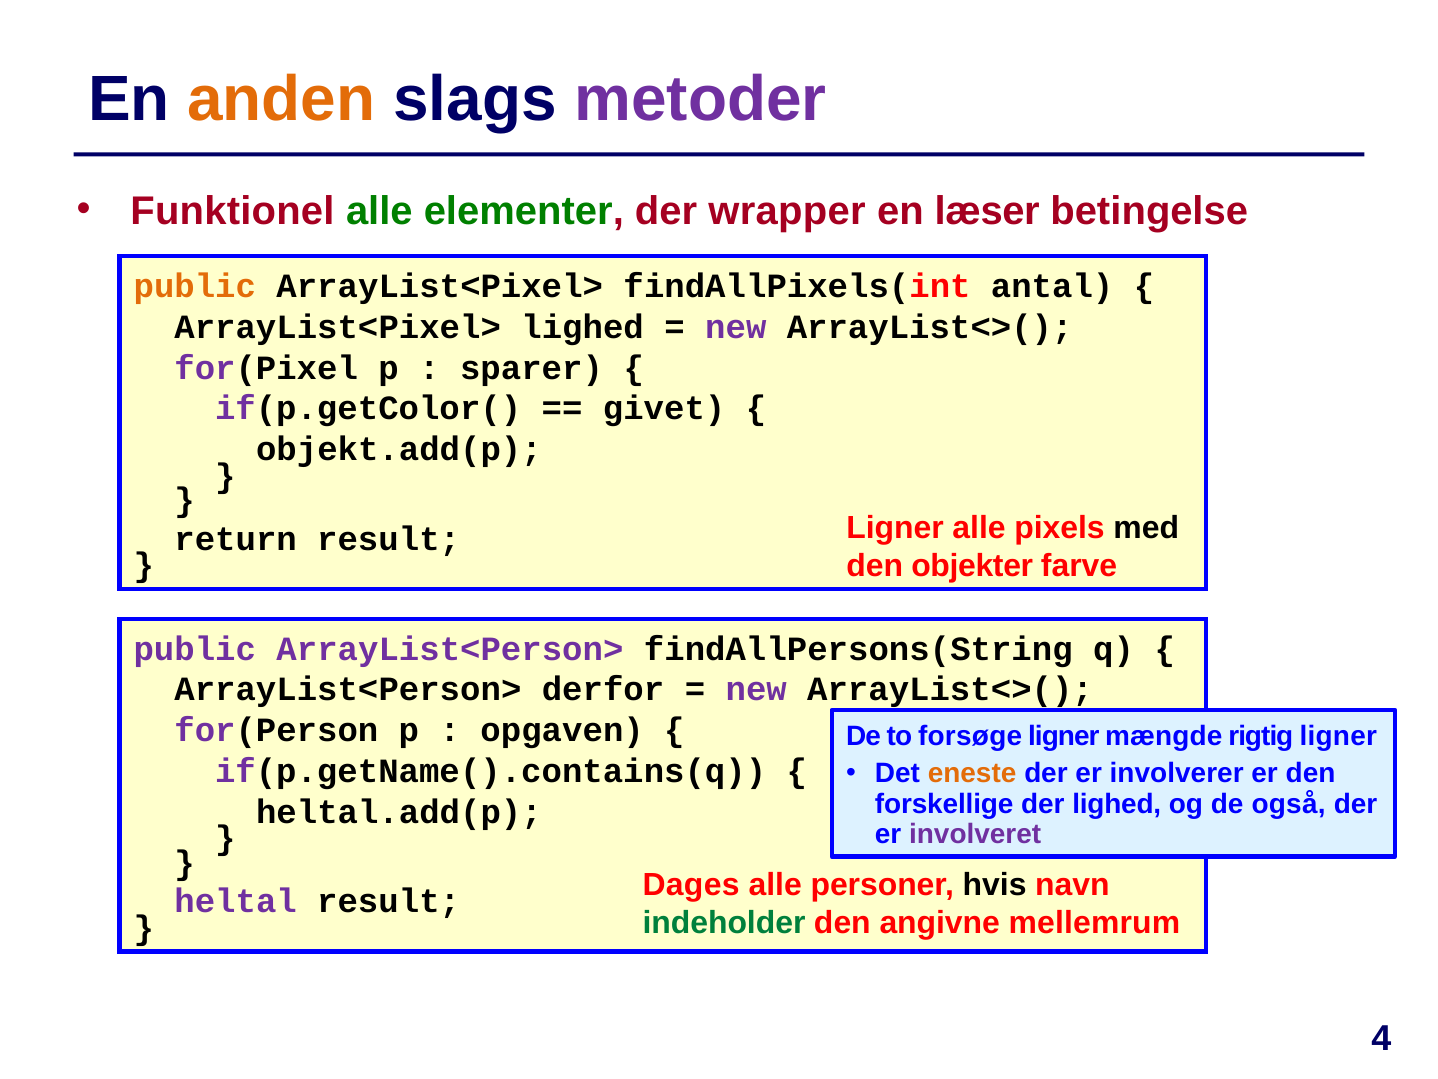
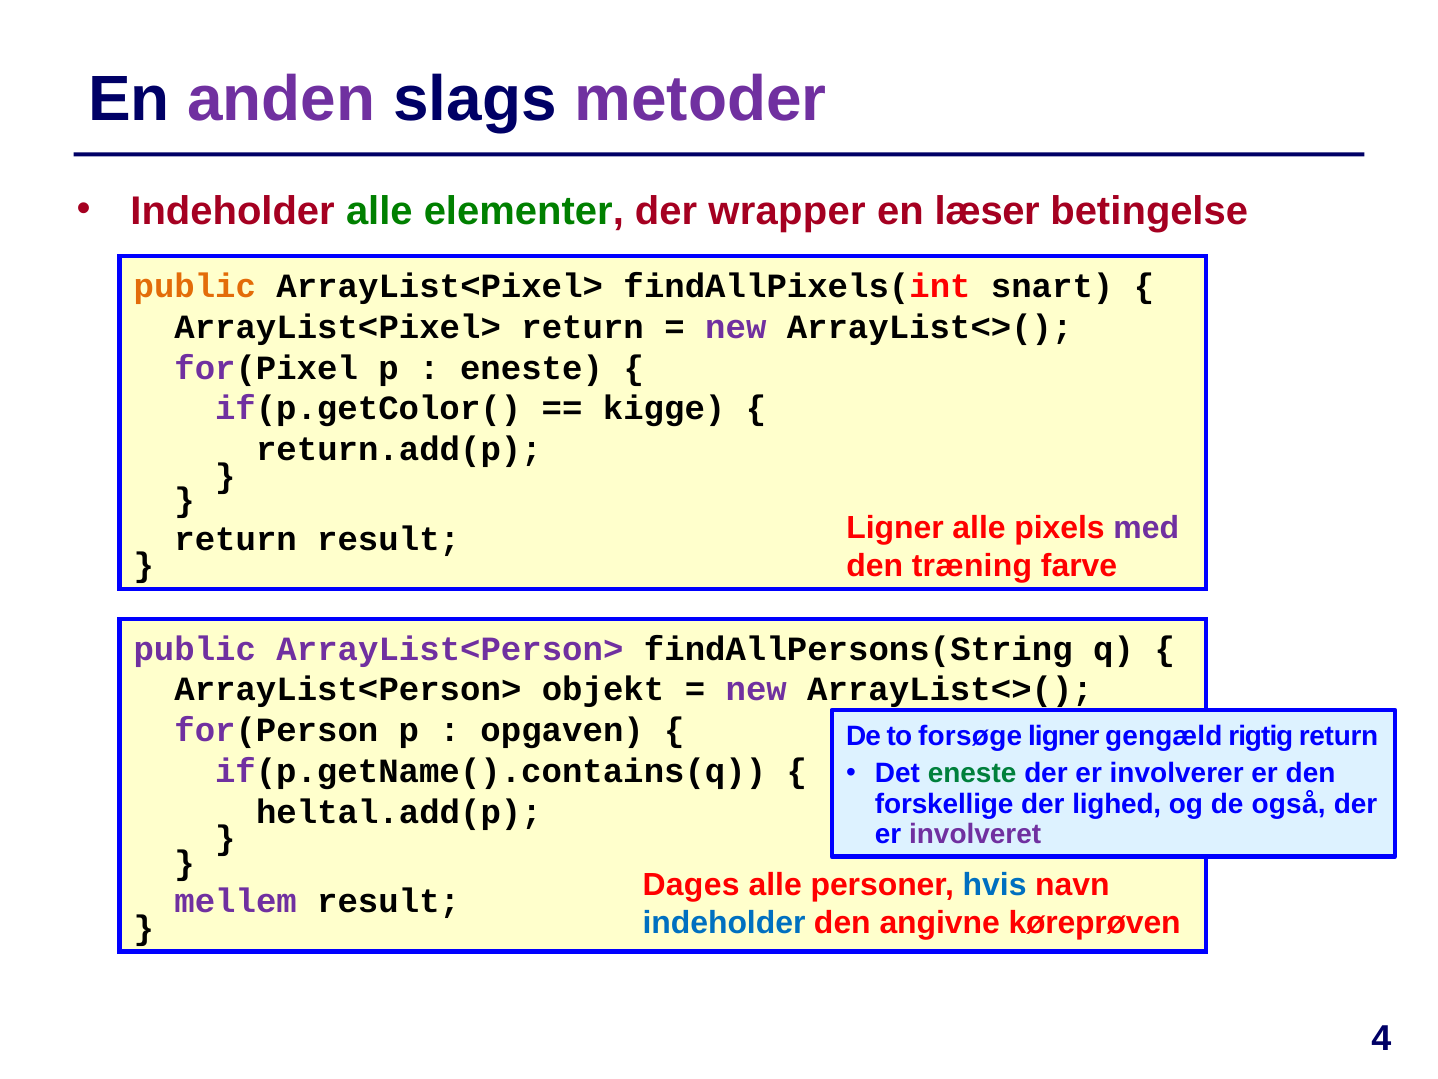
anden colour: orange -> purple
Funktionel at (232, 211): Funktionel -> Indeholder
antal: antal -> snart
ArrayList<Pixel> lighed: lighed -> return
sparer at (531, 368): sparer -> eneste
givet: givet -> kigge
objekt.add(p: objekt.add(p -> return.add(p
med colour: black -> purple
objekter: objekter -> træning
derfor: derfor -> objekt
mængde: mængde -> gengæld
rigtig ligner: ligner -> return
eneste at (972, 773) colour: orange -> green
hvis colour: black -> blue
heltal: heltal -> mellem
indeholder at (724, 923) colour: green -> blue
mellemrum: mellemrum -> køreprøven
